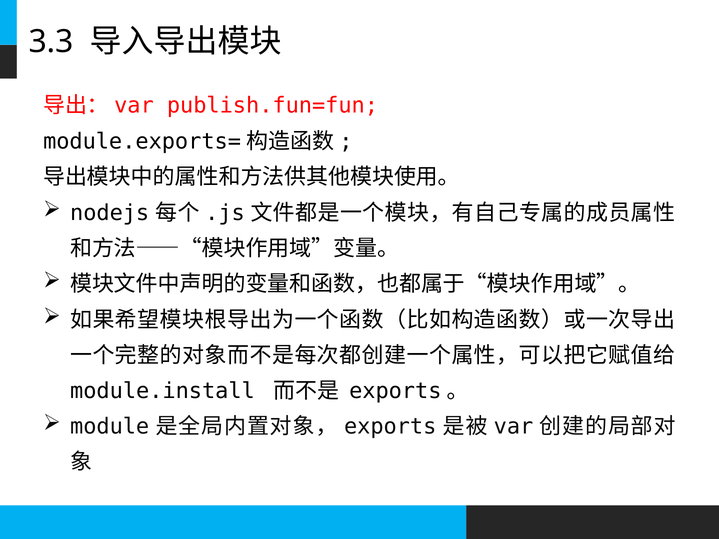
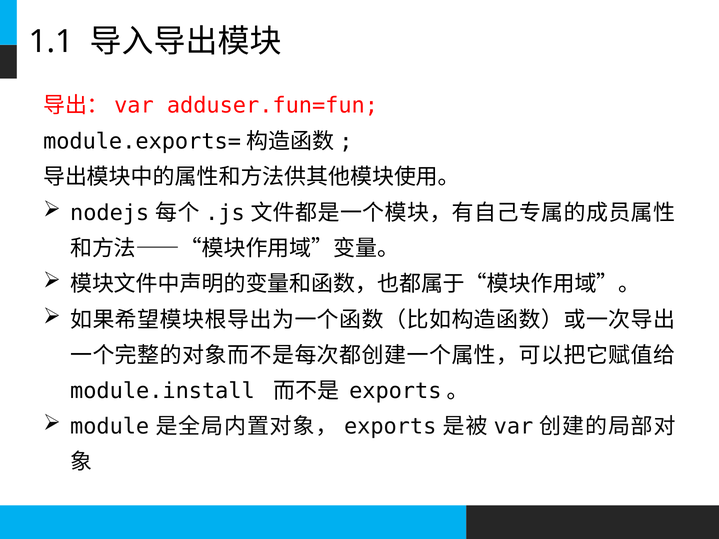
3.3: 3.3 -> 1.1
publish.fun=fun: publish.fun=fun -> adduser.fun=fun
